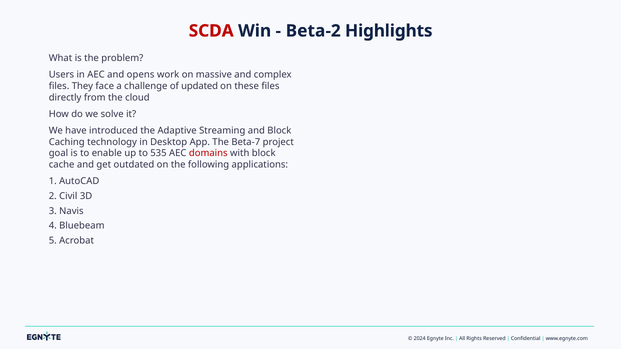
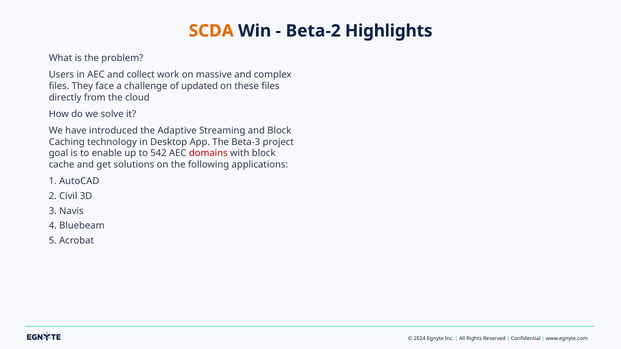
SCDA colour: red -> orange
opens: opens -> collect
Beta-7: Beta-7 -> Beta-3
535: 535 -> 542
outdated: outdated -> solutions
